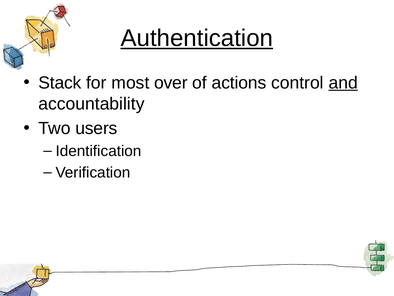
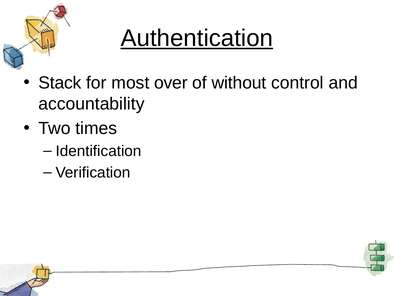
actions: actions -> without
and underline: present -> none
users: users -> times
